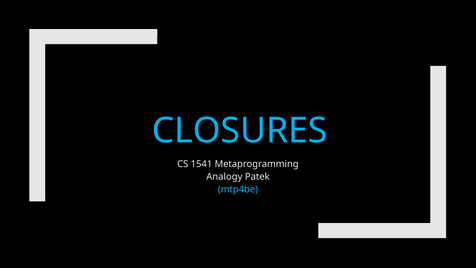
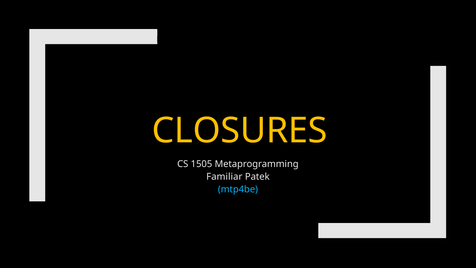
CLOSURES colour: light blue -> yellow
1541: 1541 -> 1505
Analogy: Analogy -> Familiar
